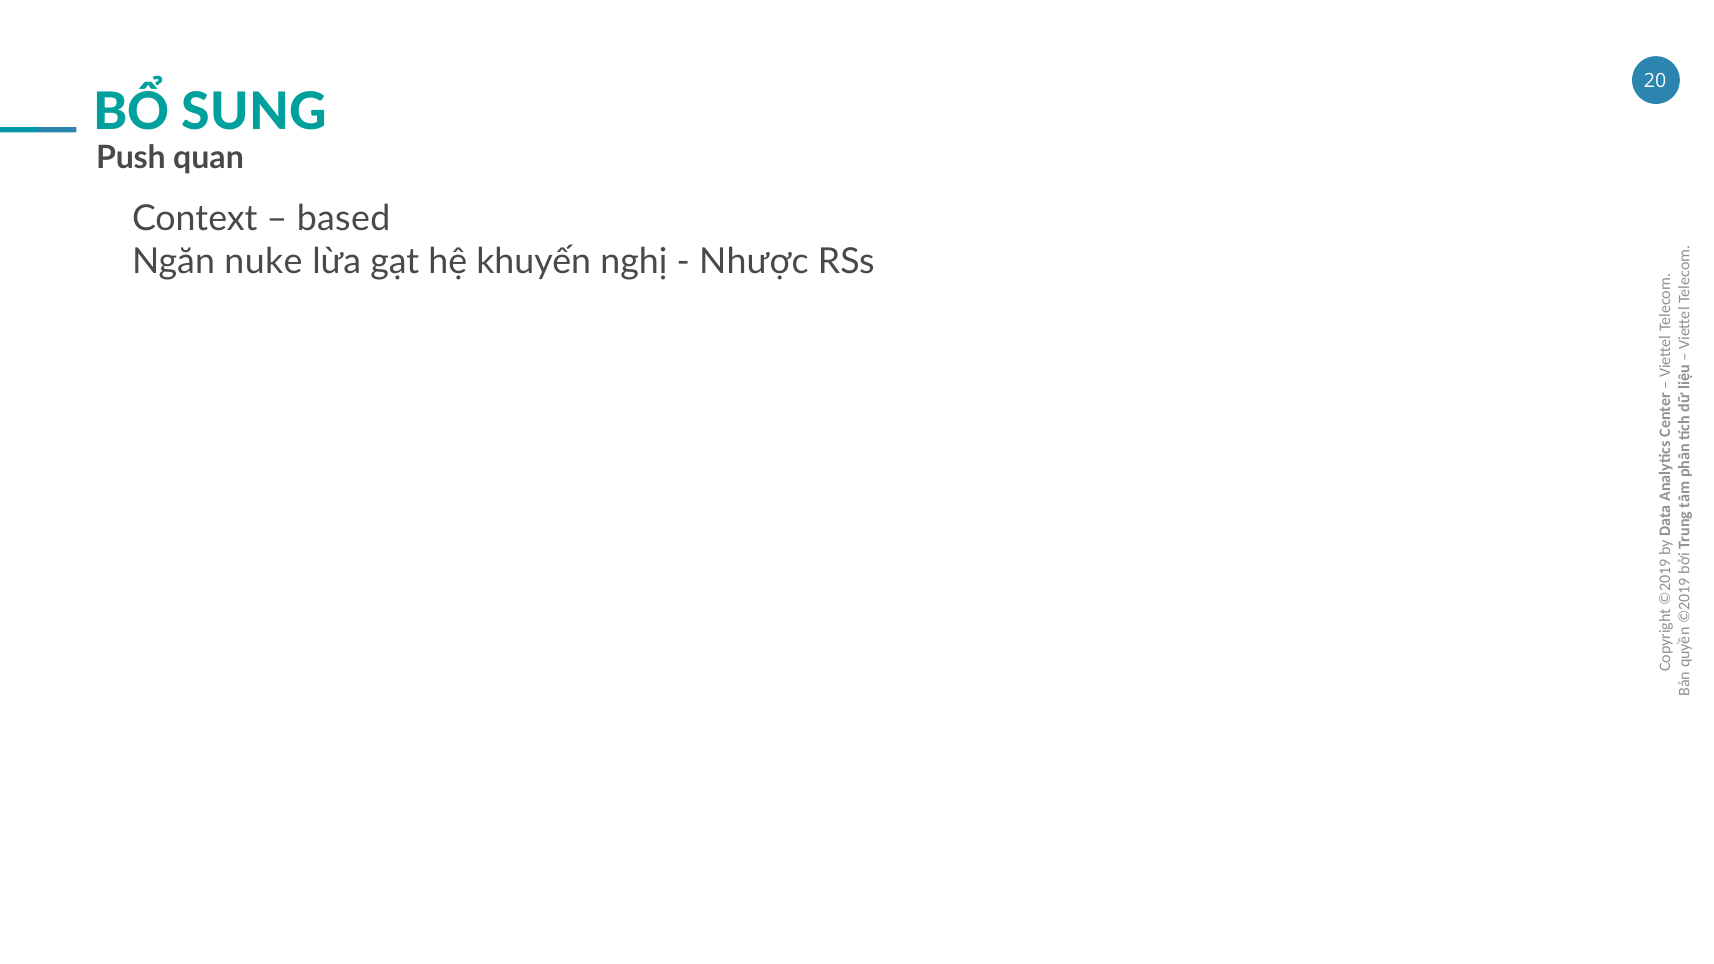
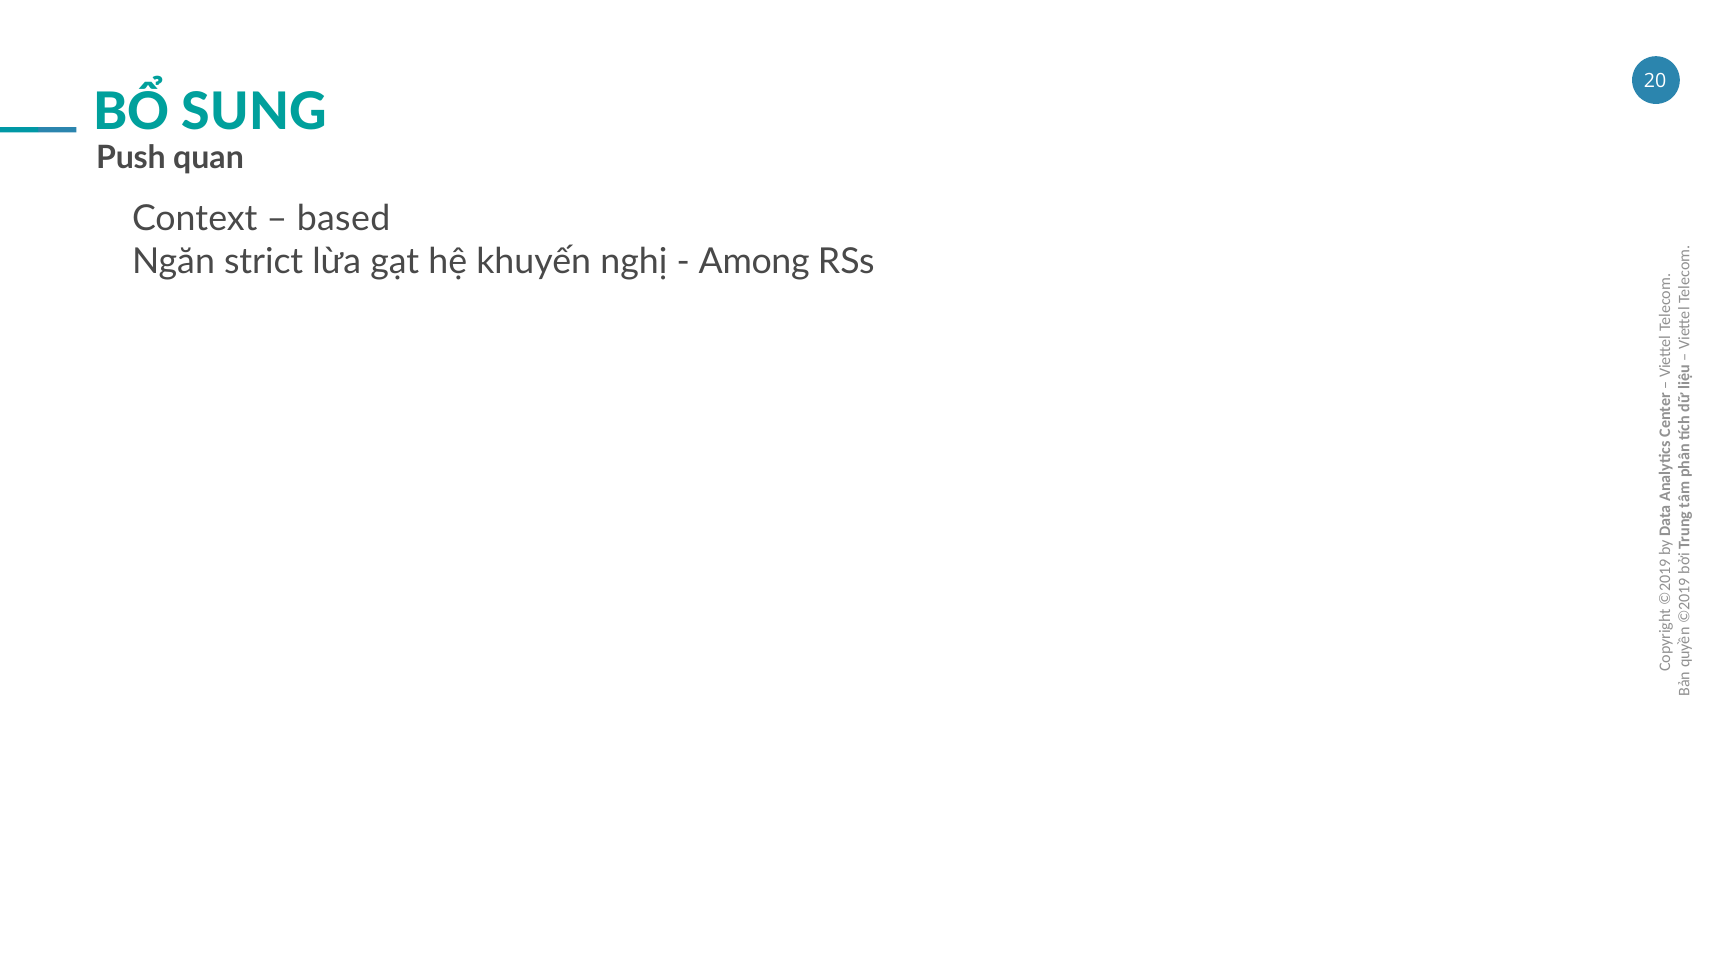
nuke: nuke -> strict
Nhược: Nhược -> Among
